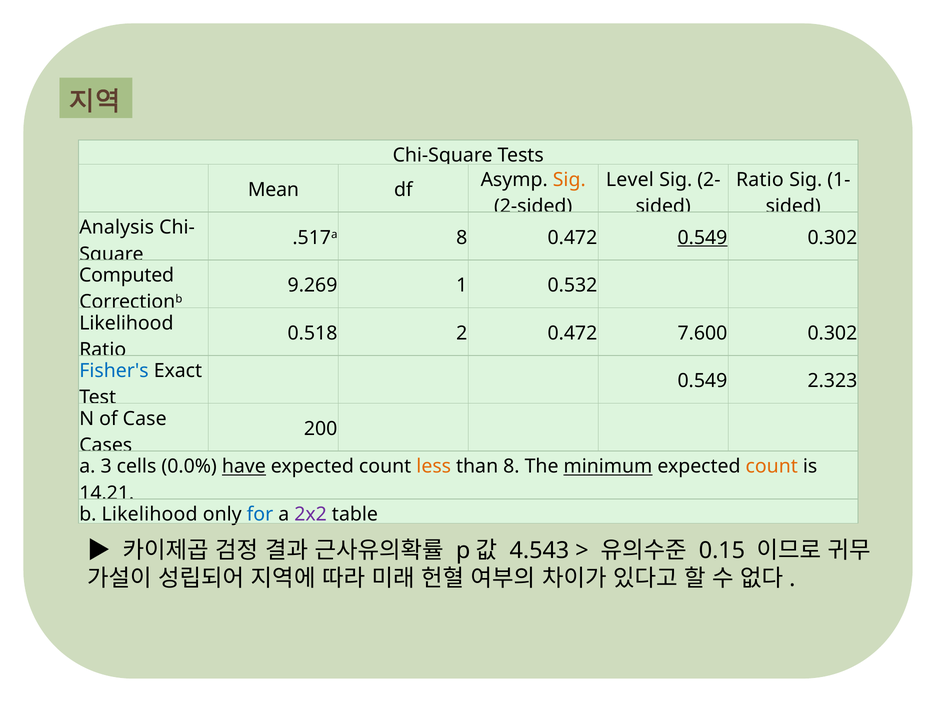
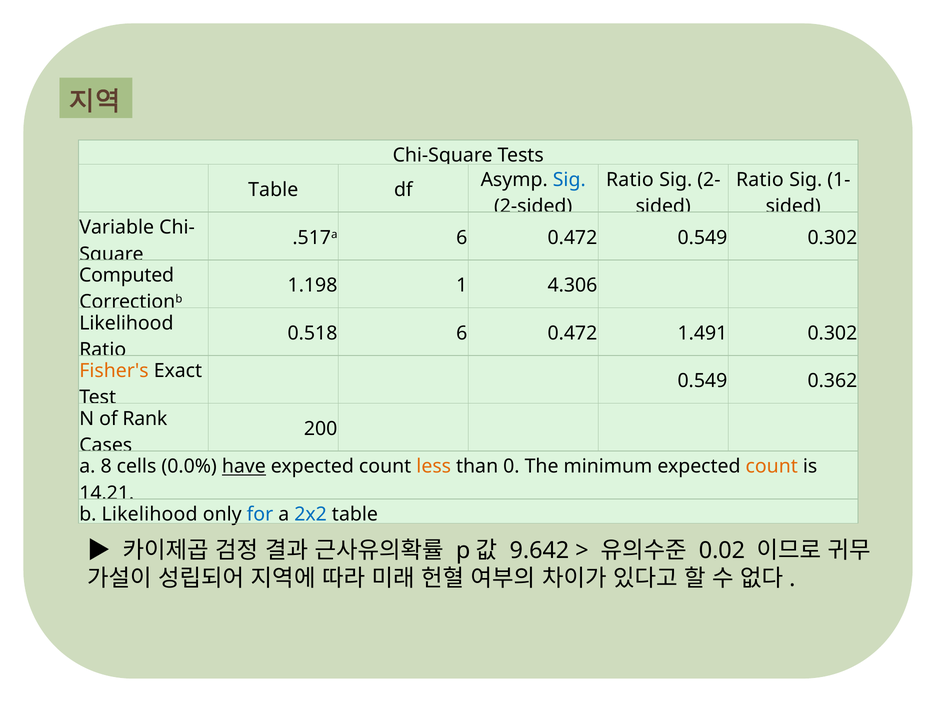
Sig at (569, 180) colour: orange -> blue
Level at (630, 180): Level -> Ratio
Mean at (273, 190): Mean -> Table
Analysis: Analysis -> Variable
.517a 8: 8 -> 6
0.549 at (702, 238) underline: present -> none
9.269: 9.269 -> 1.198
0.532: 0.532 -> 4.306
0.518 2: 2 -> 6
7.600: 7.600 -> 1.491
Fisher's colour: blue -> orange
2.323: 2.323 -> 0.362
Case: Case -> Rank
3: 3 -> 8
than 8: 8 -> 0
minimum underline: present -> none
2x2 colour: purple -> blue
4.543: 4.543 -> 9.642
0.15: 0.15 -> 0.02
